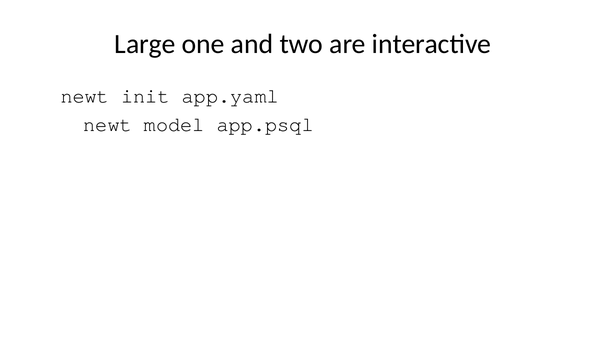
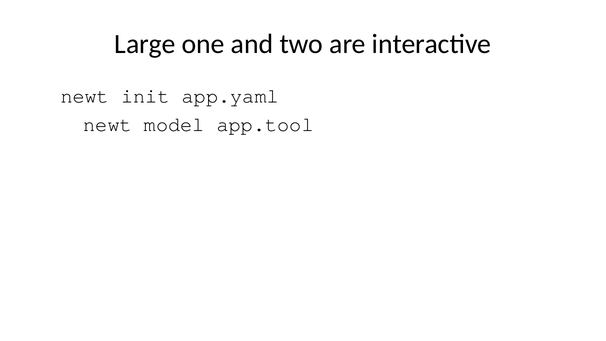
app.psql: app.psql -> app.tool
